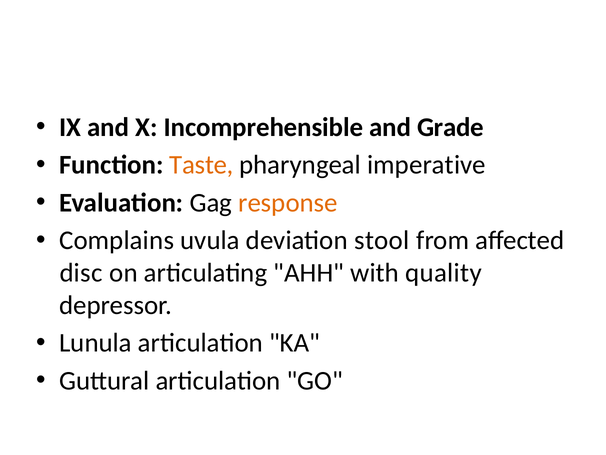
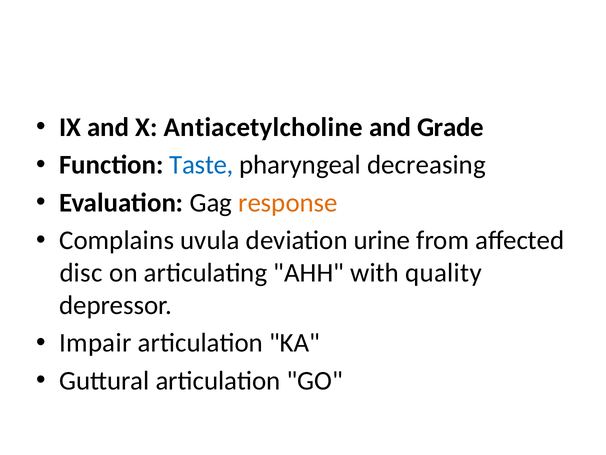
Incomprehensible: Incomprehensible -> Antiacetylcholine
Taste colour: orange -> blue
imperative: imperative -> decreasing
stool: stool -> urine
Lunula: Lunula -> Impair
